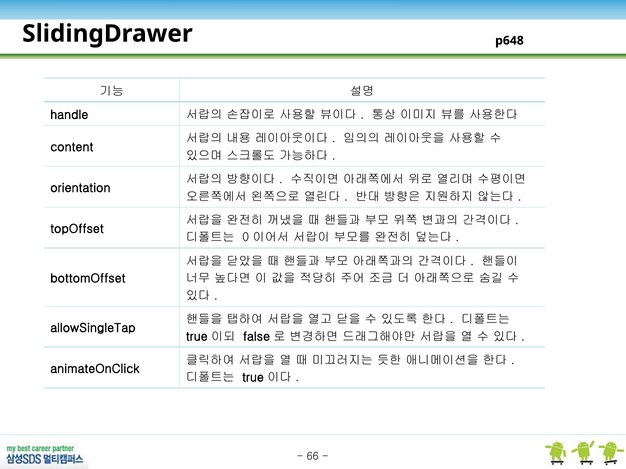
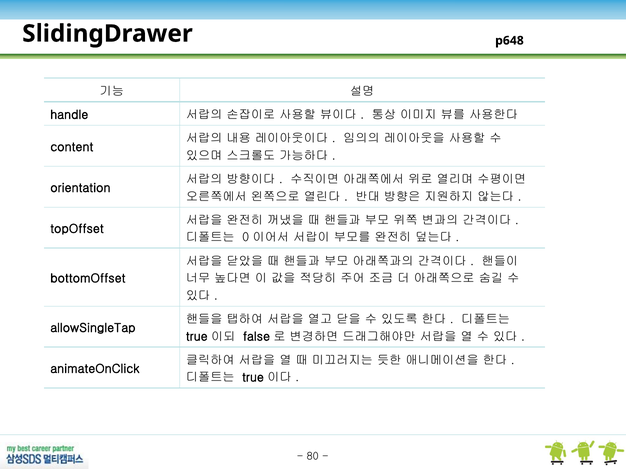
66: 66 -> 80
